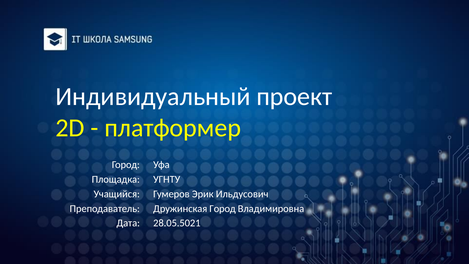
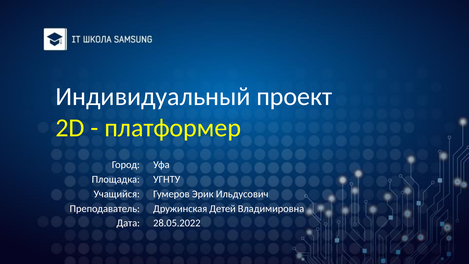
Дружинская Город: Город -> Детей
28.05.5021: 28.05.5021 -> 28.05.2022
